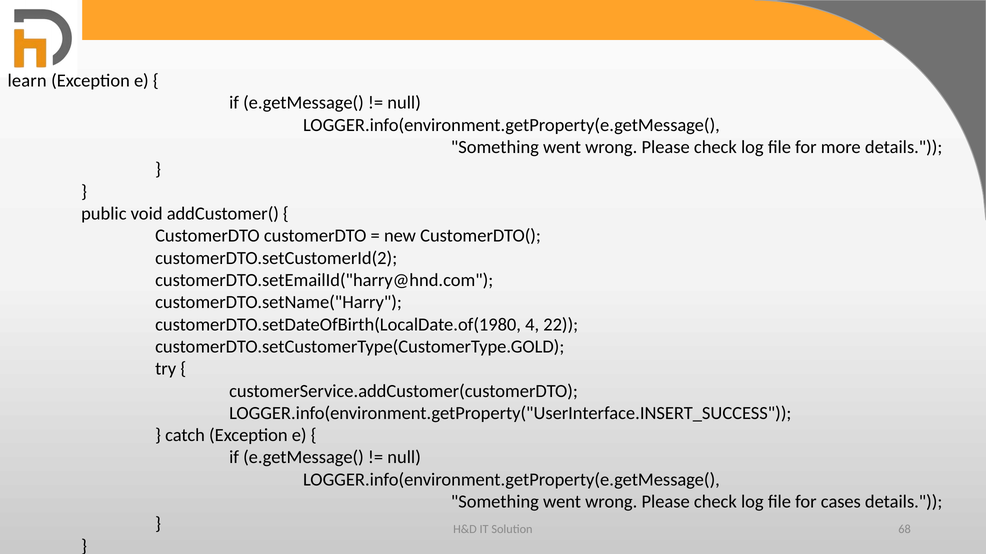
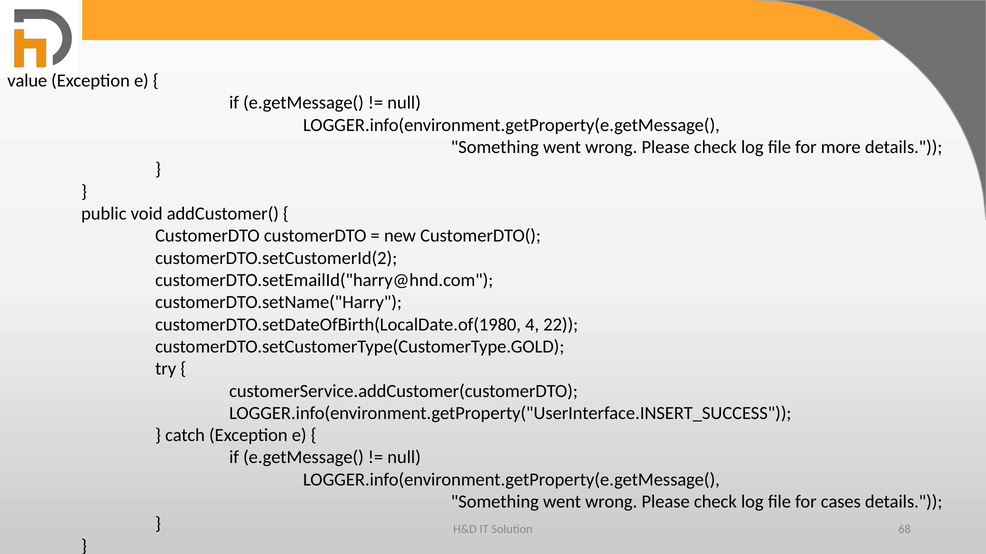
learn: learn -> value
